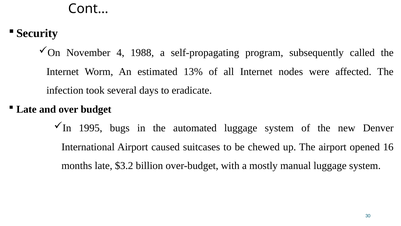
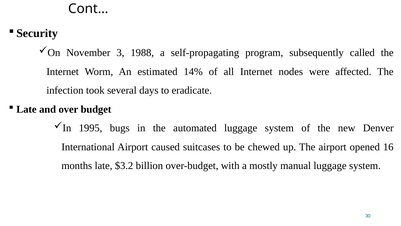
4: 4 -> 3
13%: 13% -> 14%
